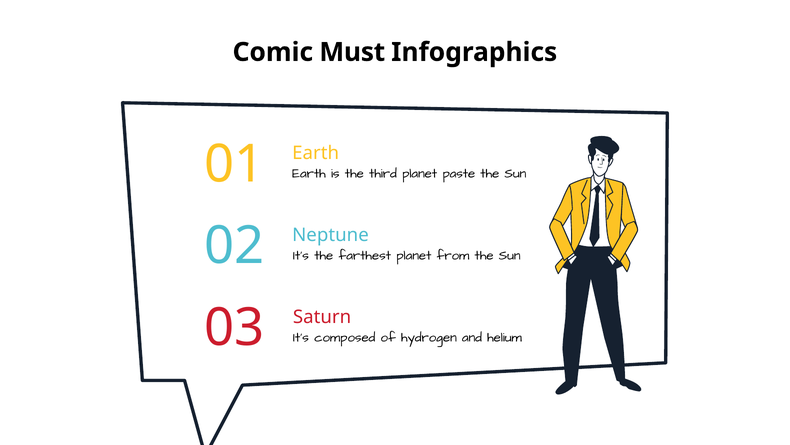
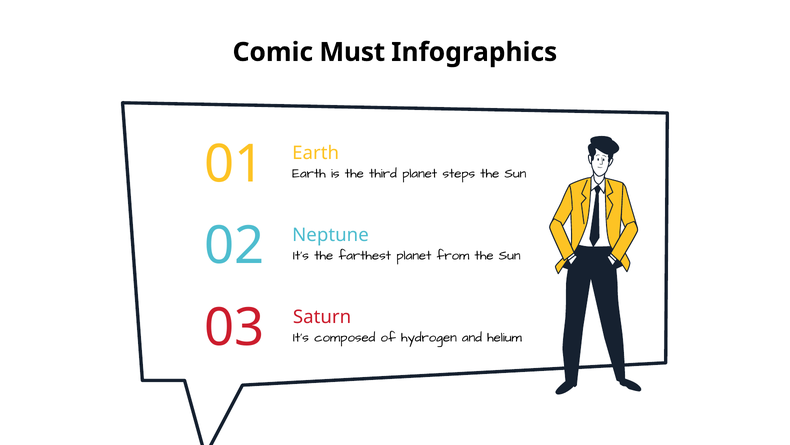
paste: paste -> steps
